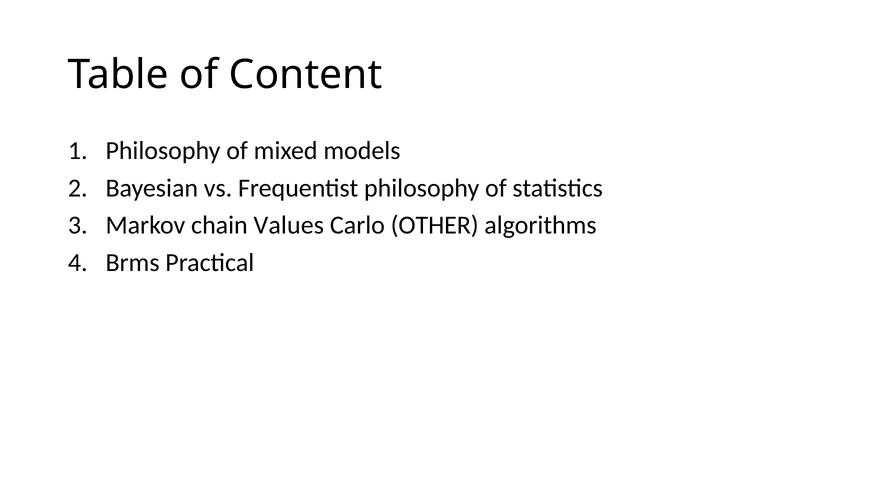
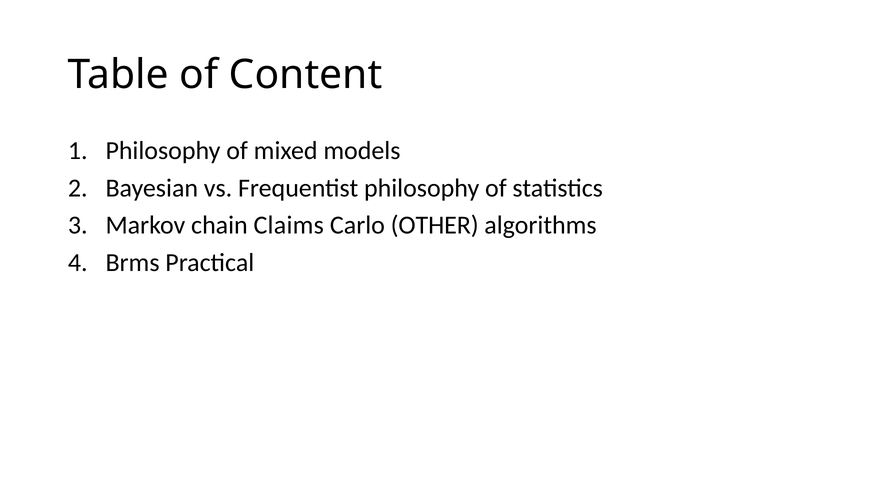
Values: Values -> Claims
